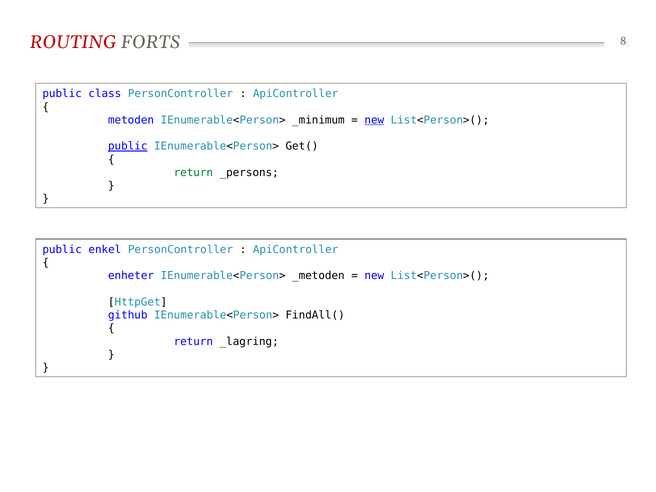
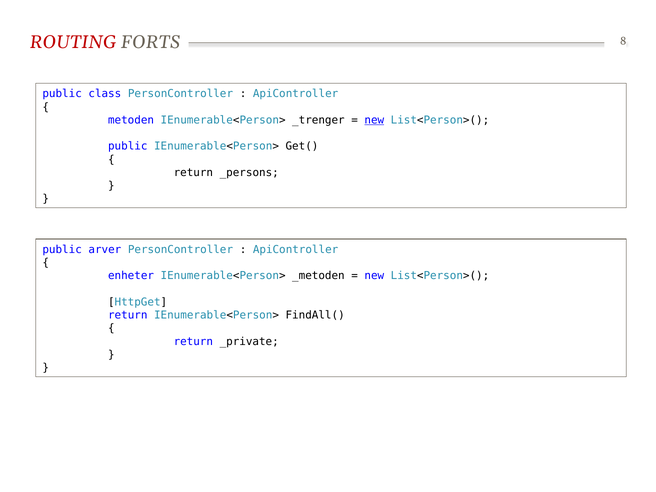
_minimum: _minimum -> _trenger
public at (128, 146) underline: present -> none
return at (193, 173) colour: green -> black
enkel: enkel -> arver
github at (128, 315): github -> return
_lagring: _lagring -> _private
